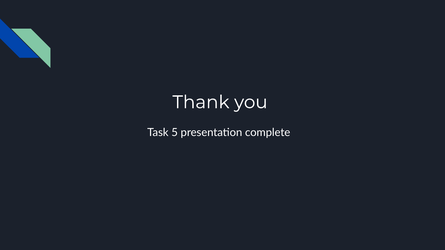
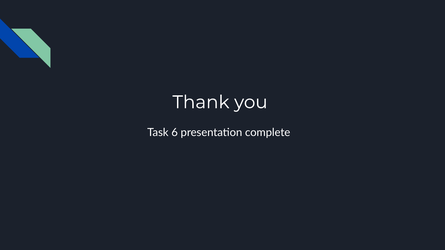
5: 5 -> 6
